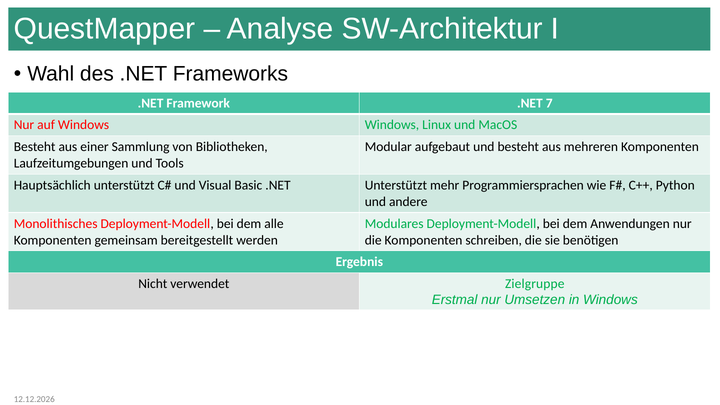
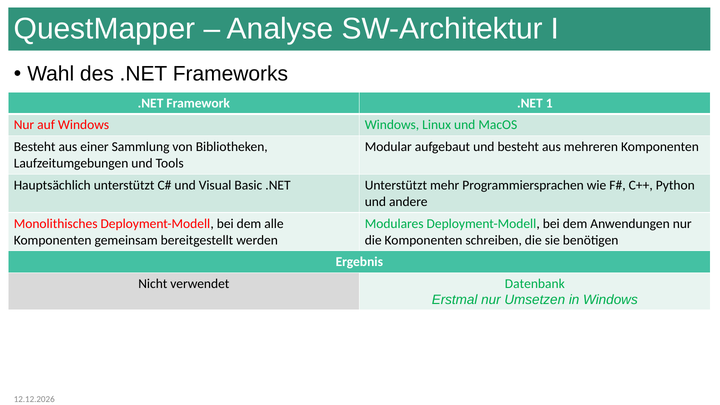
7: 7 -> 1
Zielgruppe: Zielgruppe -> Datenbank
